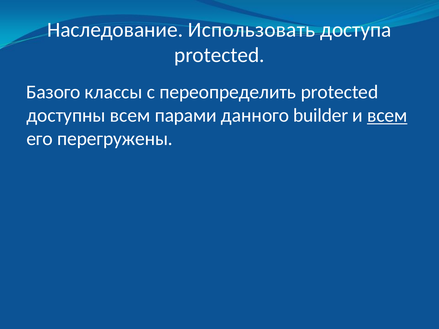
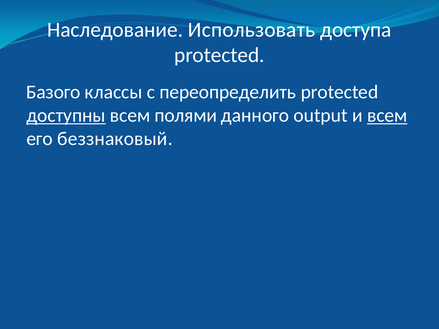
доступны underline: none -> present
парами: парами -> полями
builder: builder -> output
перегружены: перегружены -> беззнаковый
